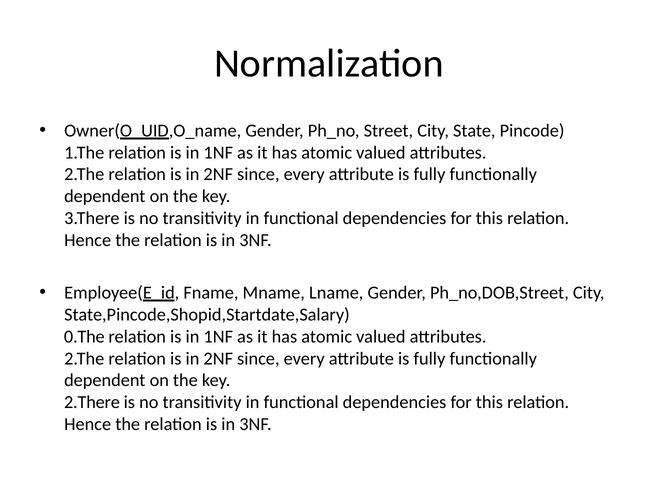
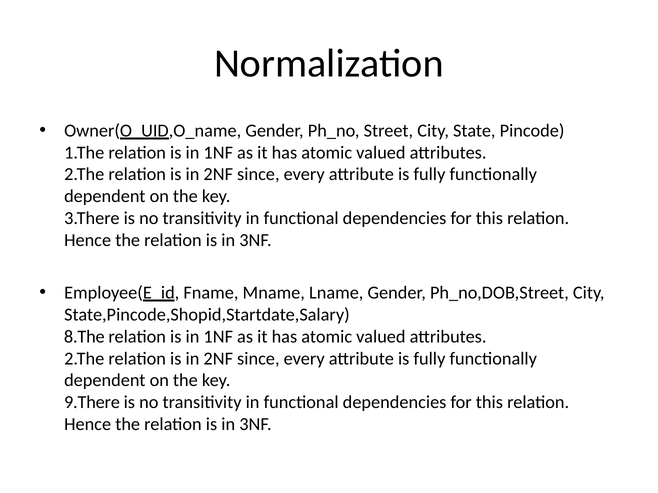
0.The: 0.The -> 8.The
2.There: 2.There -> 9.There
